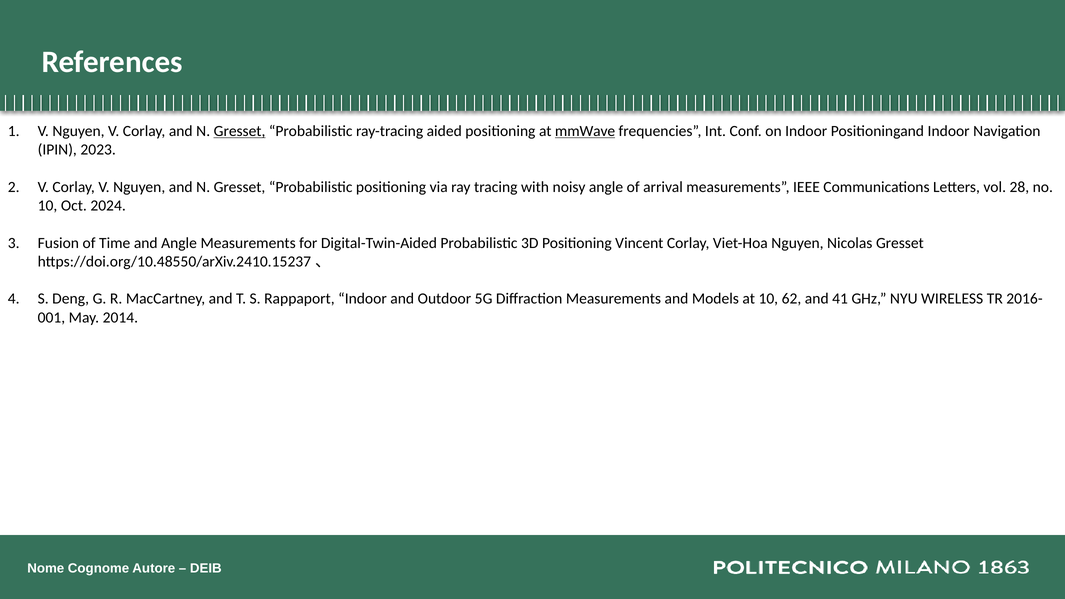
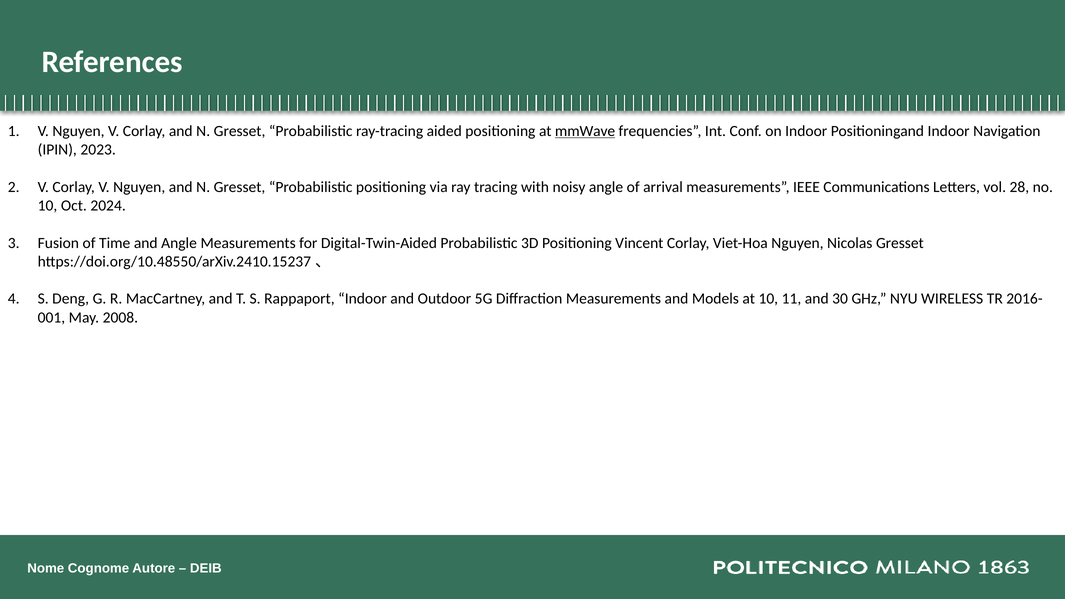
Gresset at (240, 131) underline: present -> none
62: 62 -> 11
41: 41 -> 30
2014: 2014 -> 2008
